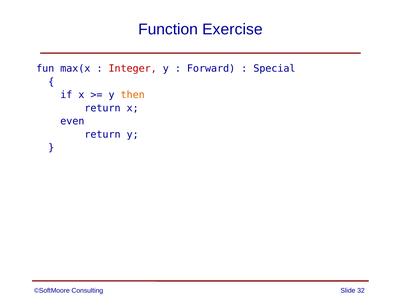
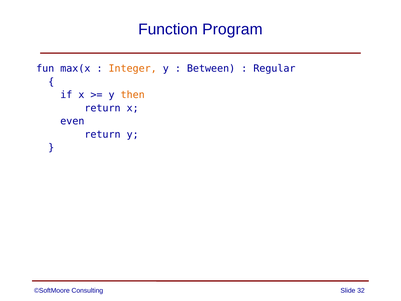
Exercise: Exercise -> Program
Integer colour: red -> orange
Forward: Forward -> Between
Special: Special -> Regular
